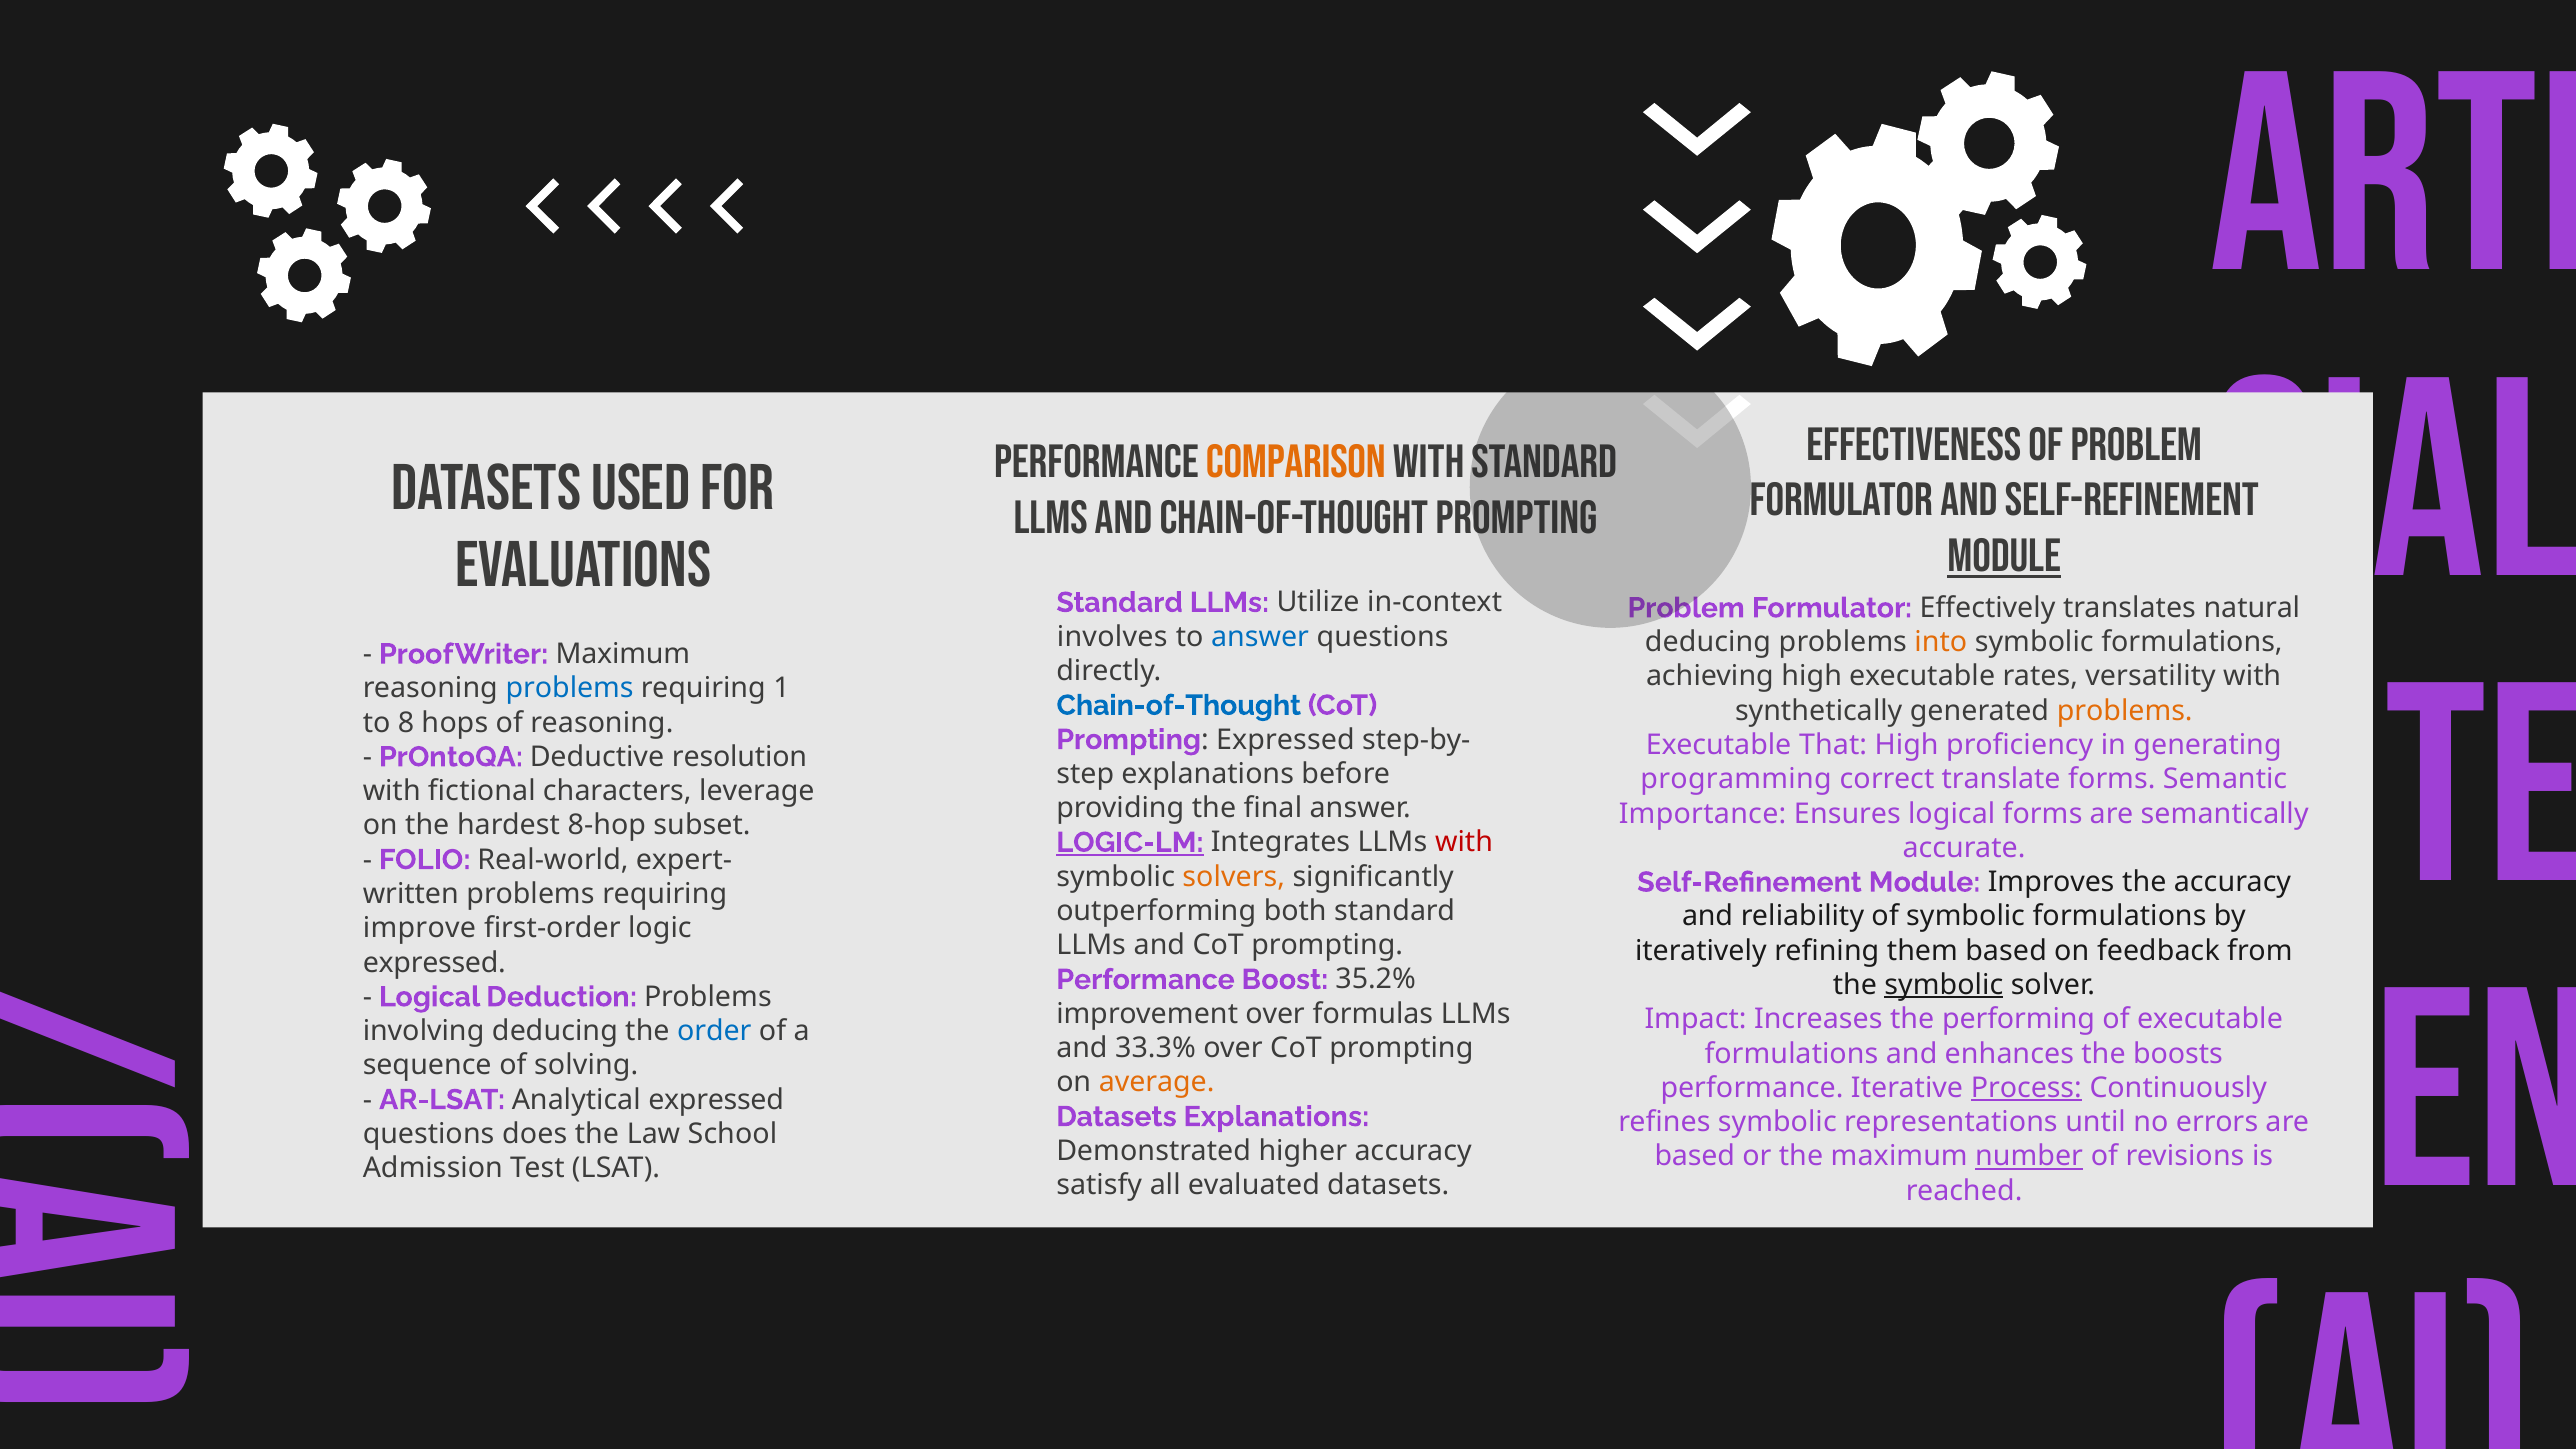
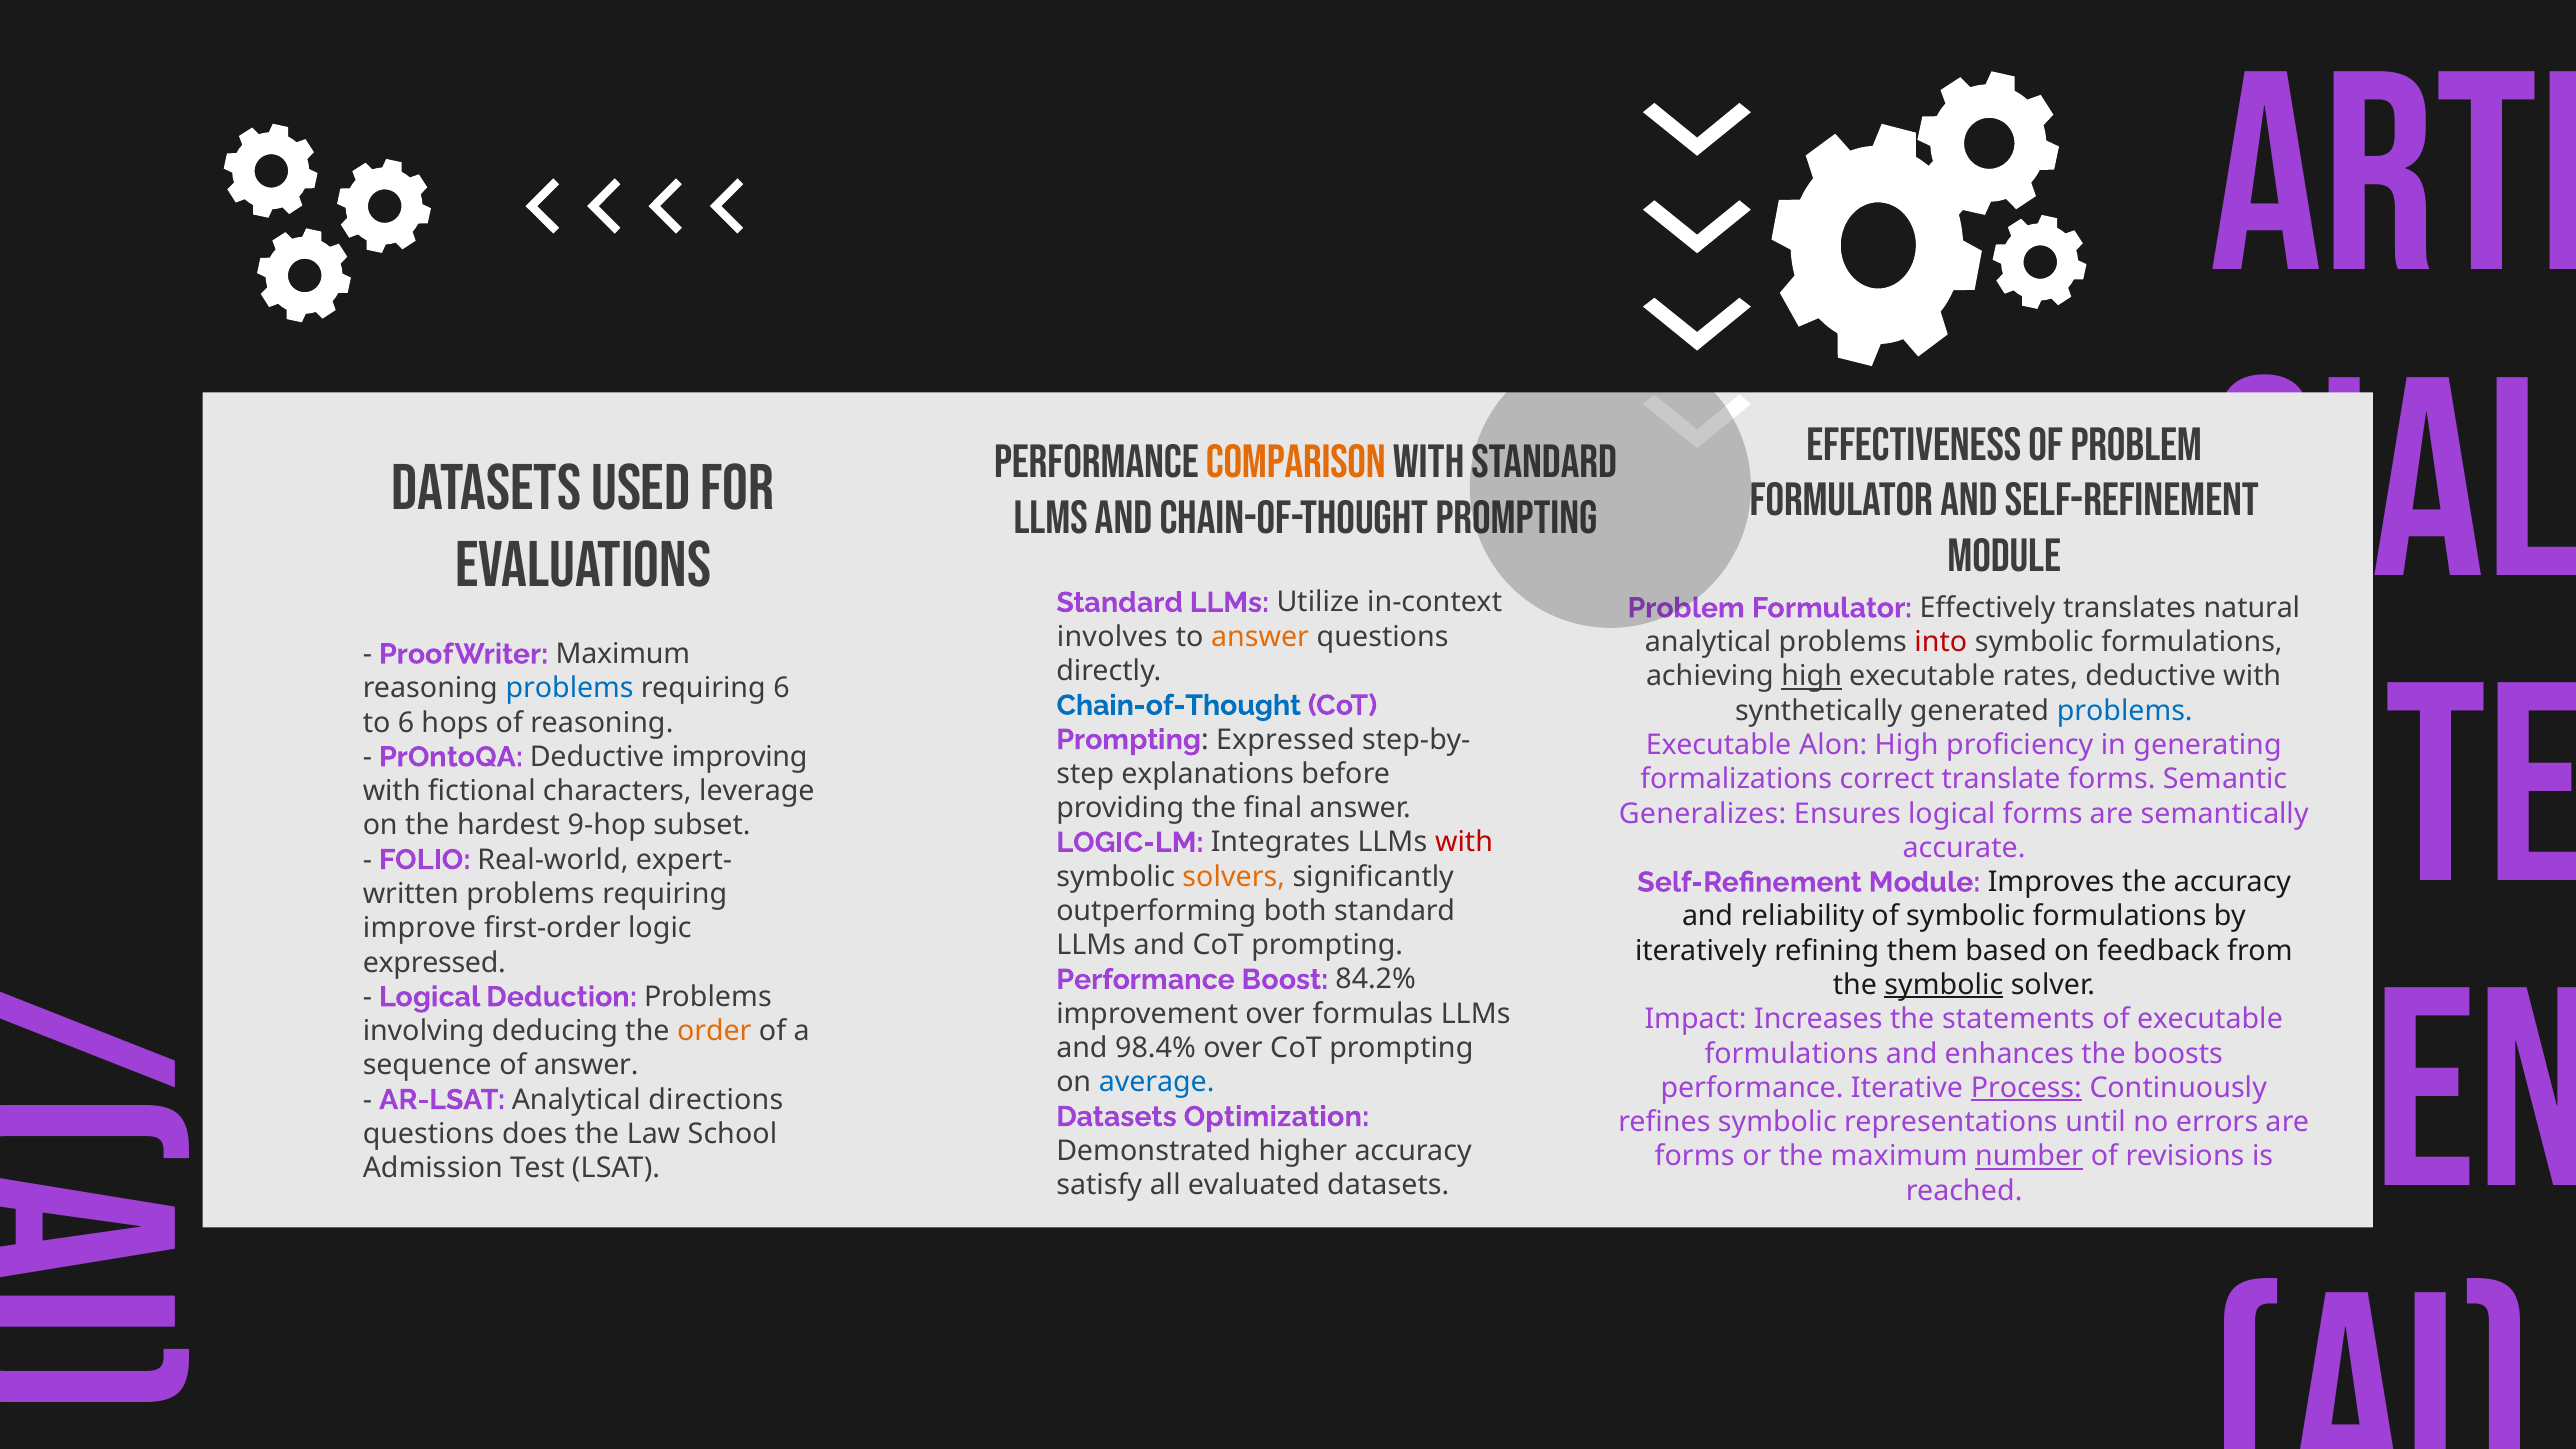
Module at (2004, 557) underline: present -> none
answer at (1260, 637) colour: blue -> orange
deducing at (1708, 642): deducing -> analytical
into colour: orange -> red
high at (1812, 677) underline: none -> present
rates versatility: versatility -> deductive
requiring 1: 1 -> 6
problems at (2125, 711) colour: orange -> blue
to 8: 8 -> 6
That: That -> Alon
resolution: resolution -> improving
programming: programming -> formalizations
Importance: Importance -> Generalizes
8-hop: 8-hop -> 9-hop
LOGIC-LM underline: present -> none
35.2%: 35.2% -> 84.2%
performing: performing -> statements
order colour: blue -> orange
33.3%: 33.3% -> 98.4%
of solving: solving -> answer
average colour: orange -> blue
Analytical expressed: expressed -> directions
Datasets Explanations: Explanations -> Optimization
based at (1695, 1156): based -> forms
